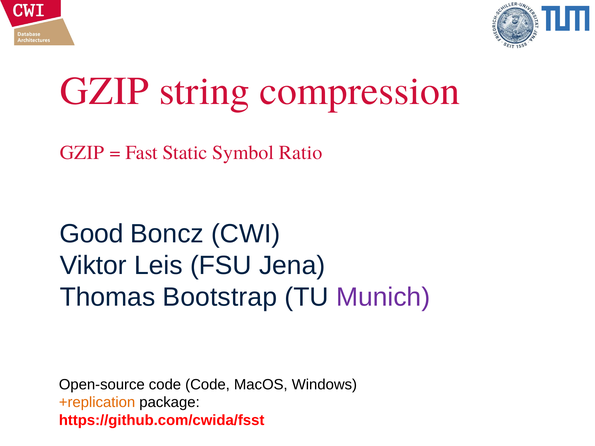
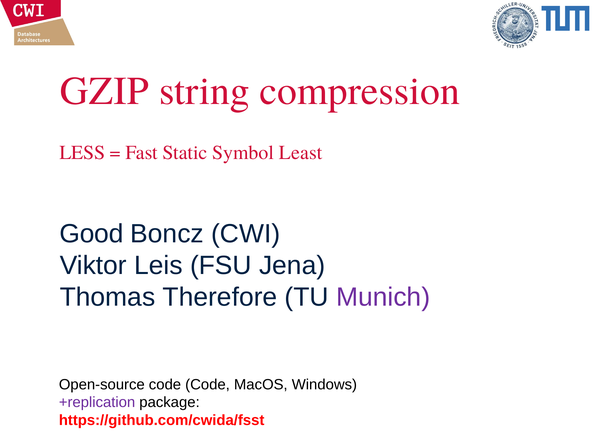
GZIP at (82, 153): GZIP -> LESS
Ratio: Ratio -> Least
Bootstrap: Bootstrap -> Therefore
+replication colour: orange -> purple
